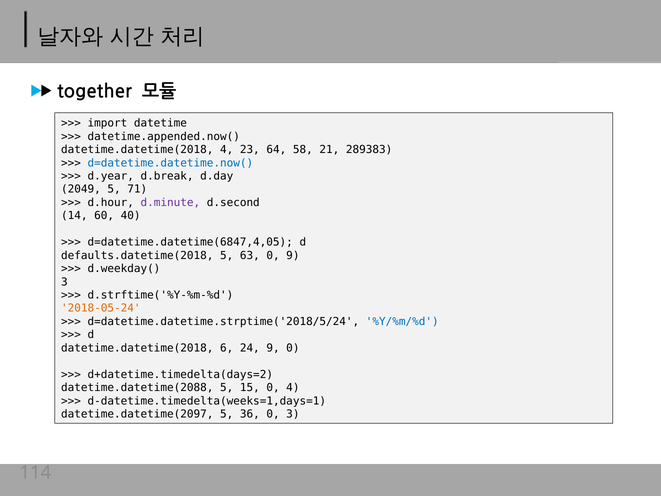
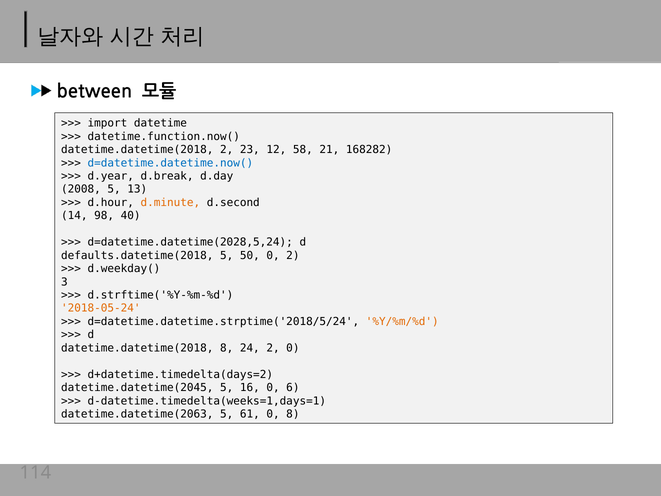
together: together -> between
datetime.appended.now(: datetime.appended.now( -> datetime.function.now(
datetime.datetime(2018 4: 4 -> 2
64: 64 -> 12
289383: 289383 -> 168282
2049: 2049 -> 2008
71: 71 -> 13
d.minute colour: purple -> orange
60: 60 -> 98
d=datetime.datetime(6847,4,05: d=datetime.datetime(6847,4,05 -> d=datetime.datetime(2028,5,24
63: 63 -> 50
0 9: 9 -> 2
%Y/%m/%d colour: blue -> orange
datetime.datetime(2018 6: 6 -> 8
24 9: 9 -> 2
datetime.datetime(2088: datetime.datetime(2088 -> datetime.datetime(2045
15: 15 -> 16
0 4: 4 -> 6
datetime.datetime(2097: datetime.datetime(2097 -> datetime.datetime(2063
36: 36 -> 61
0 3: 3 -> 8
